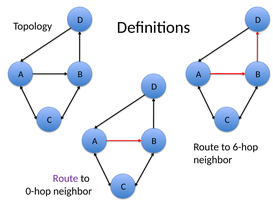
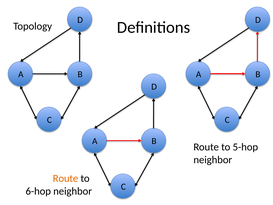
6-hop: 6-hop -> 5-hop
Route at (65, 178) colour: purple -> orange
0-hop: 0-hop -> 6-hop
